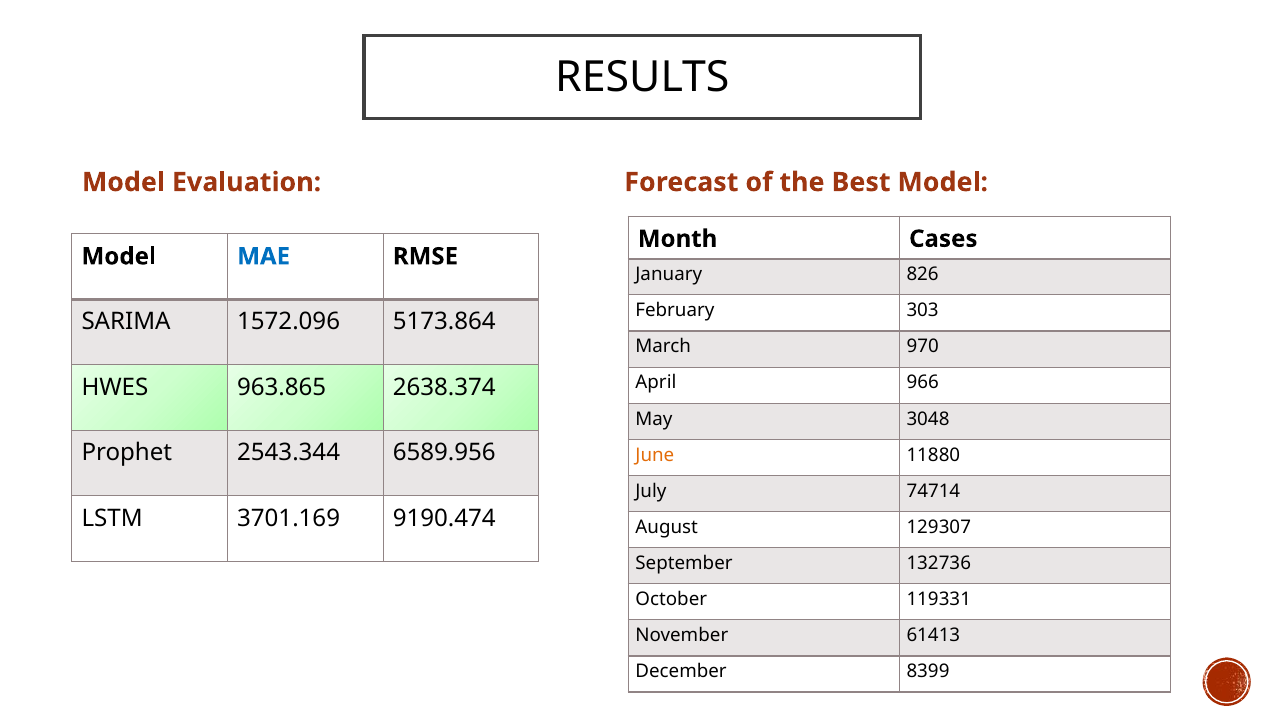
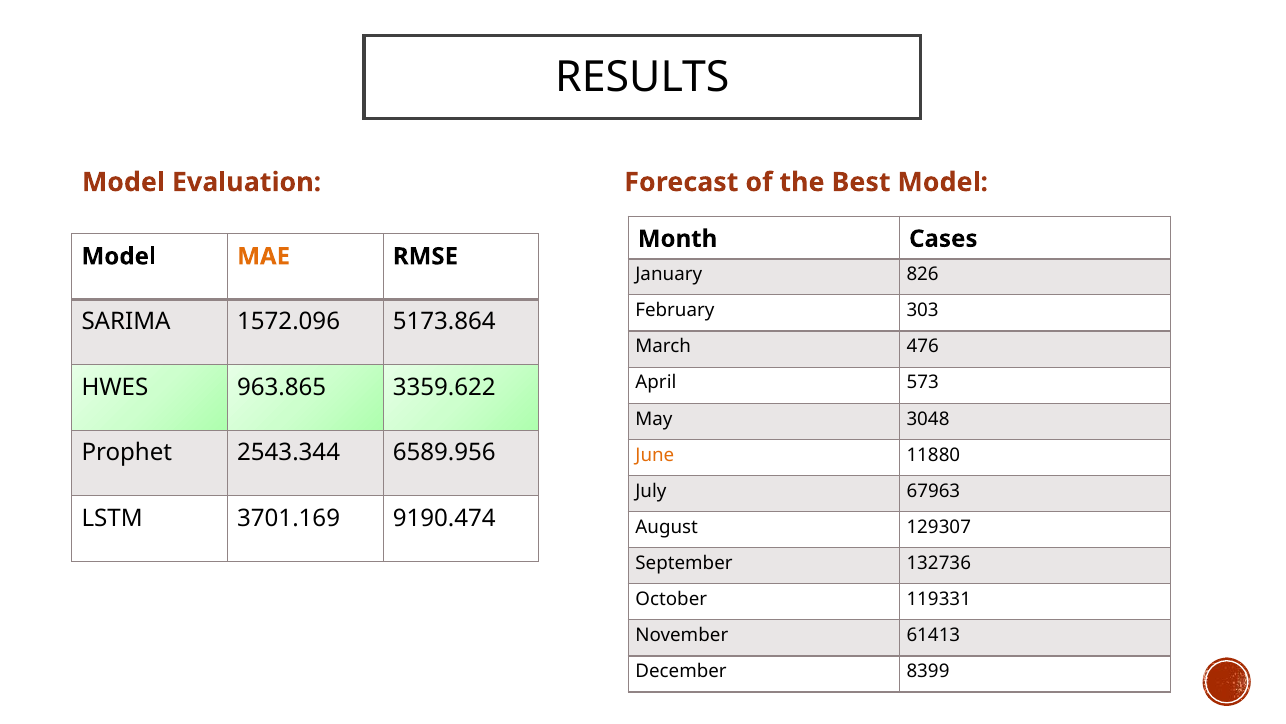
MAE colour: blue -> orange
970: 970 -> 476
966: 966 -> 573
2638.374: 2638.374 -> 3359.622
74714: 74714 -> 67963
